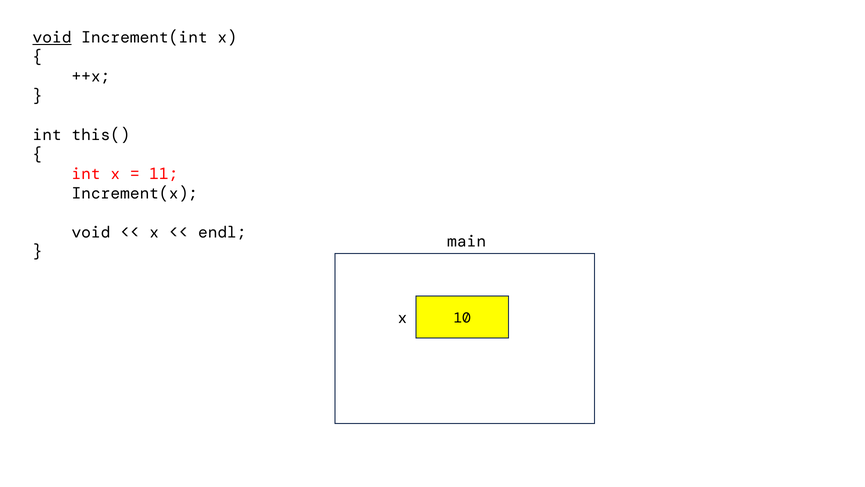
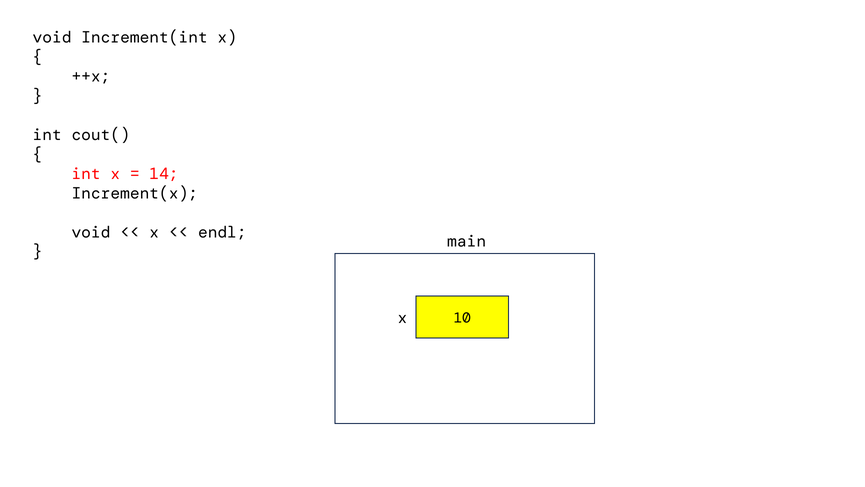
void at (52, 37) underline: present -> none
this(: this( -> cout(
11: 11 -> 14
